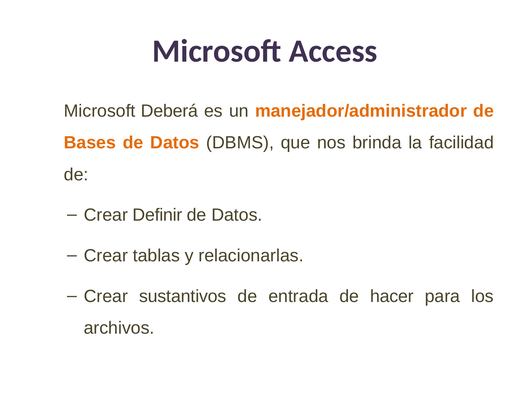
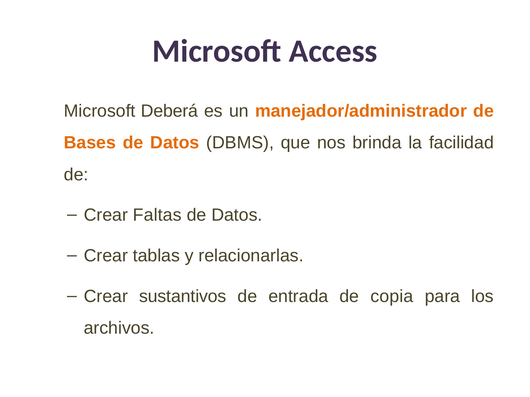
Definir: Definir -> Faltas
hacer: hacer -> copia
